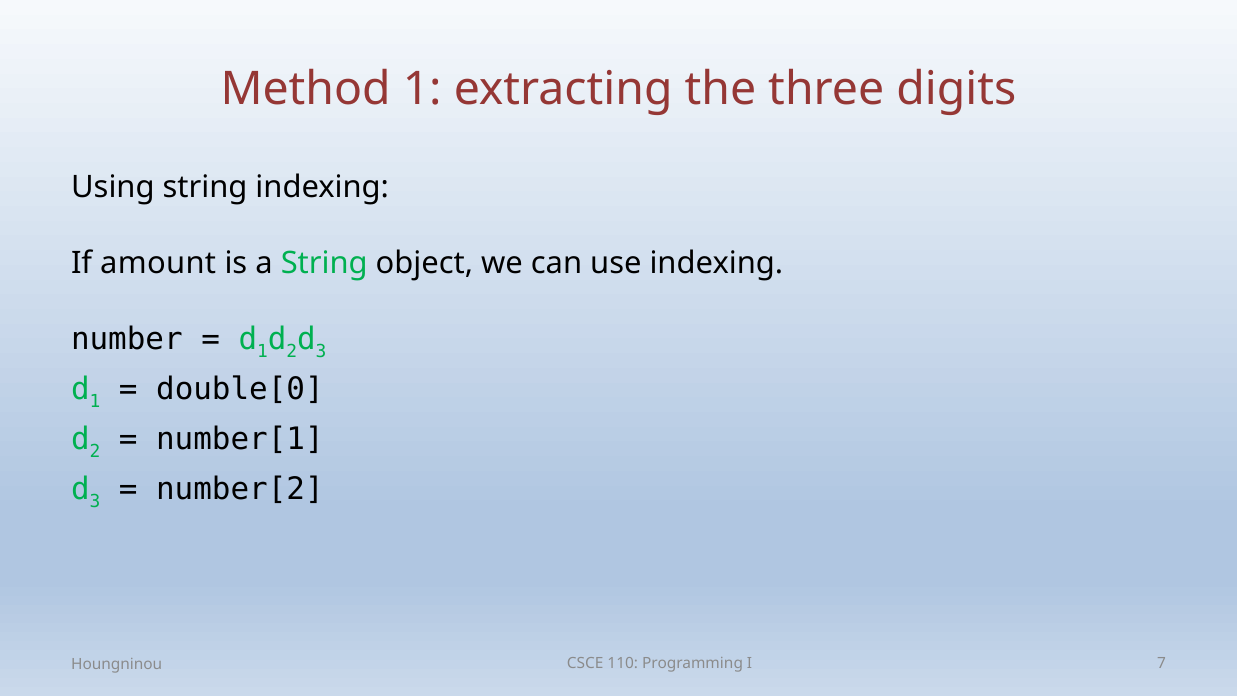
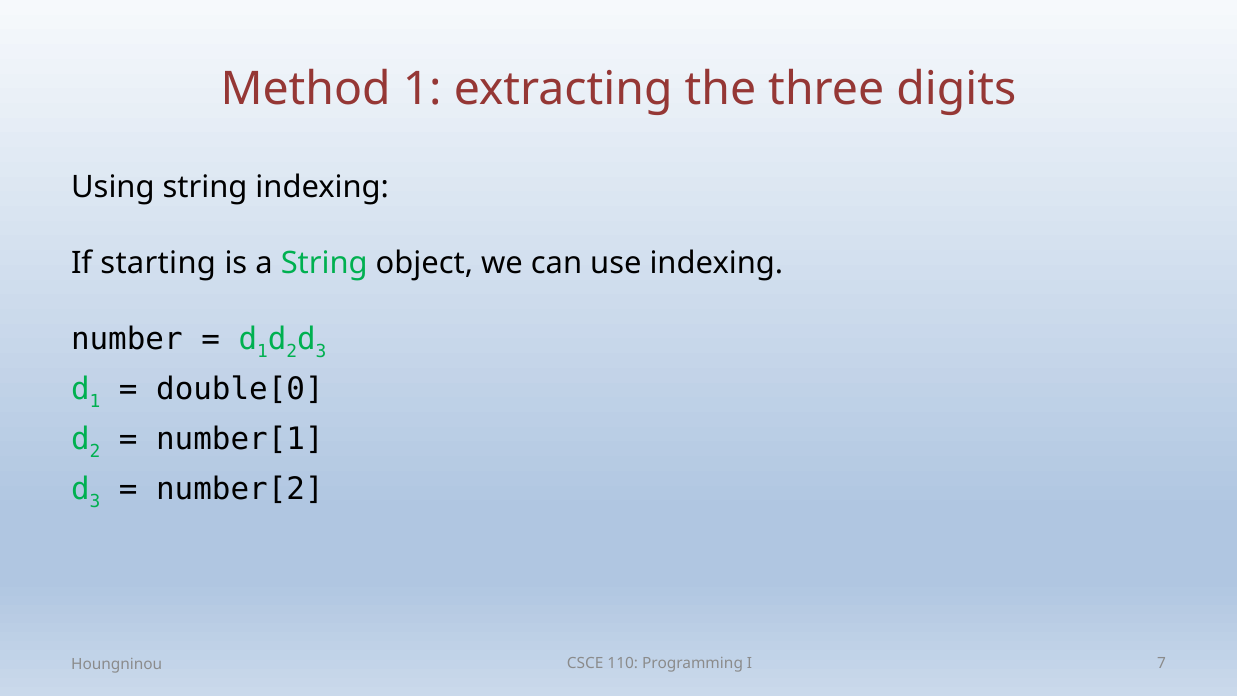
amount: amount -> starting
